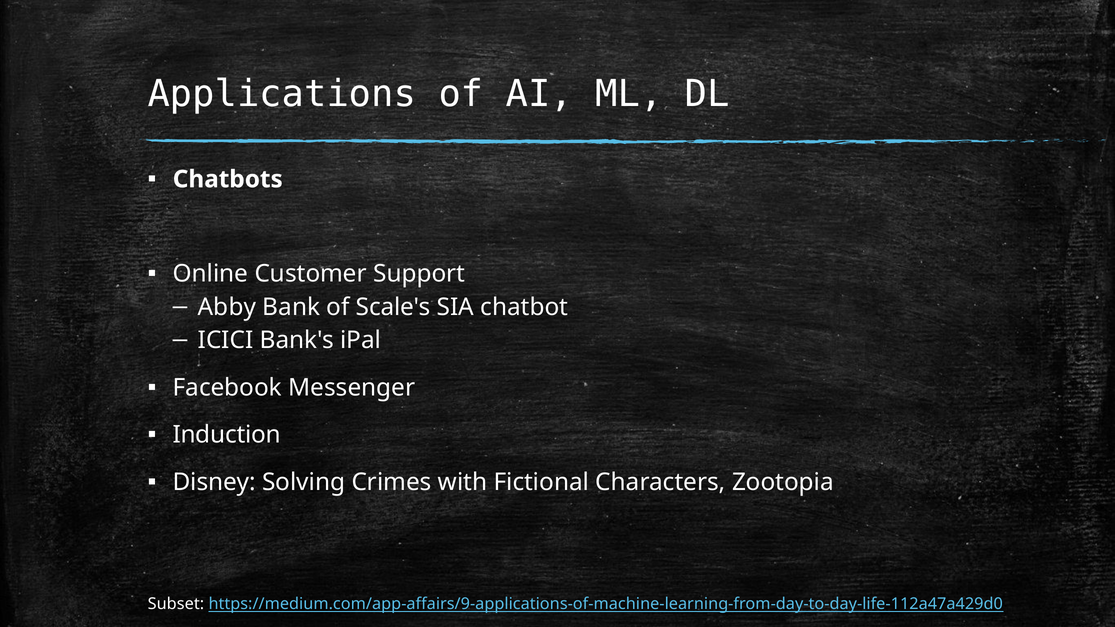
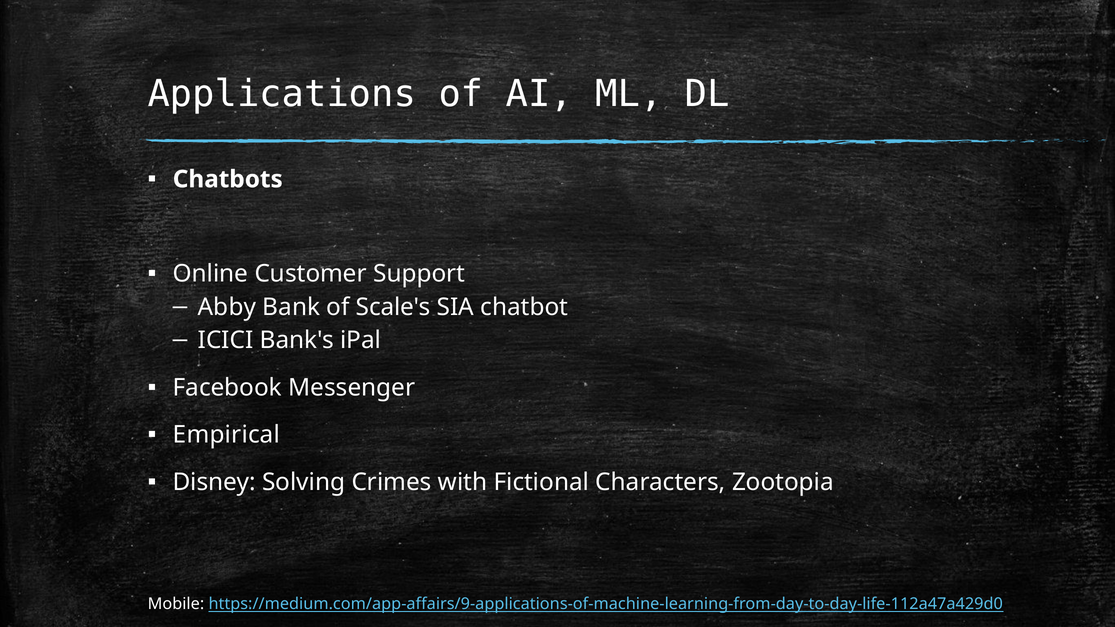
Induction: Induction -> Empirical
Subset: Subset -> Mobile
